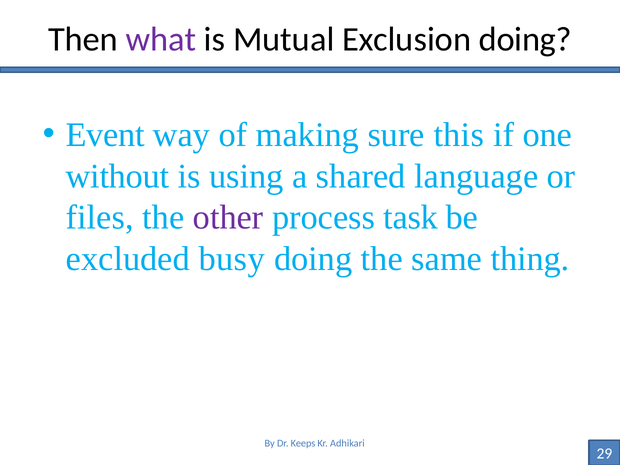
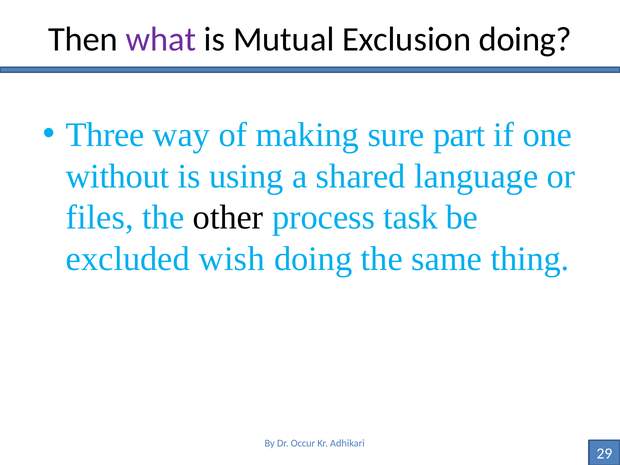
Event: Event -> Three
this: this -> part
other colour: purple -> black
busy: busy -> wish
Keeps: Keeps -> Occur
